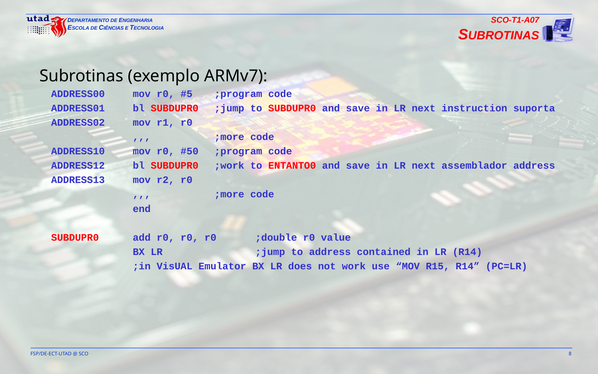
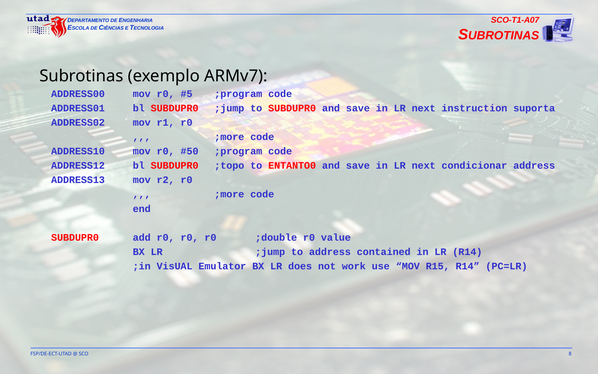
;work: ;work -> ;topo
assemblador: assemblador -> condicionar
